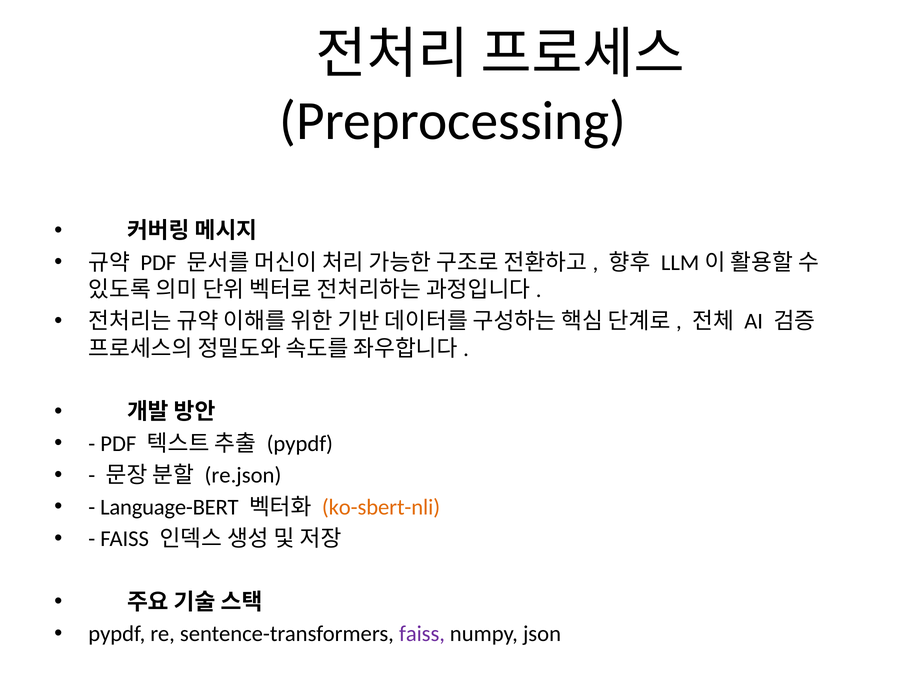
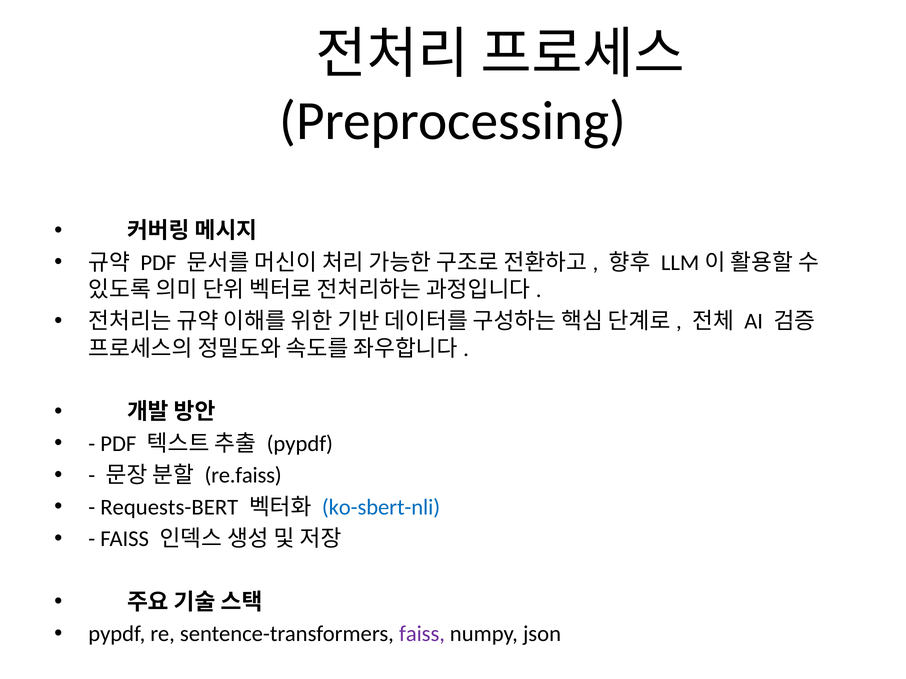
re.json: re.json -> re.faiss
Language-BERT: Language-BERT -> Requests-BERT
ko-sbert-nli colour: orange -> blue
